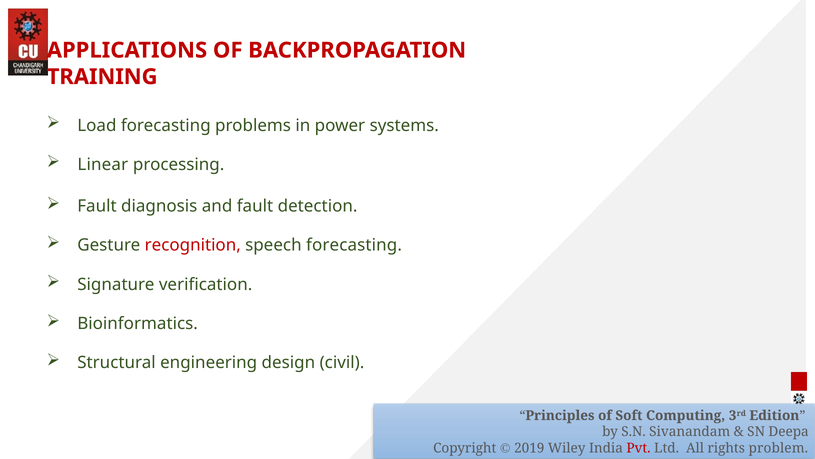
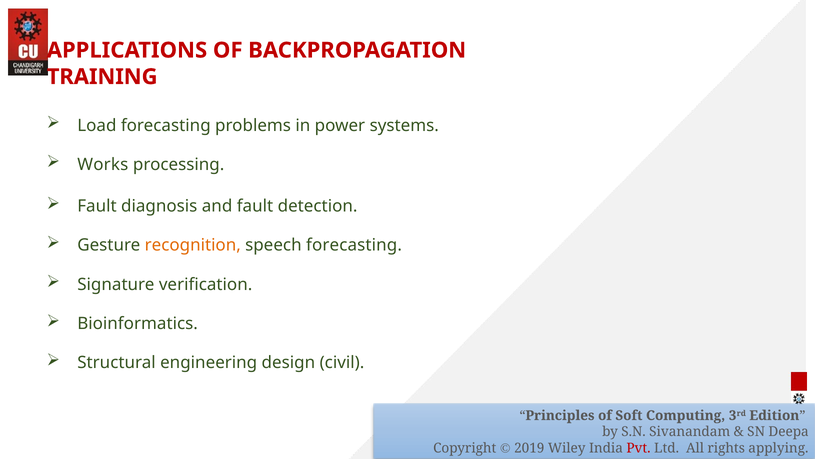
Linear: Linear -> Works
recognition colour: red -> orange
problem: problem -> applying
